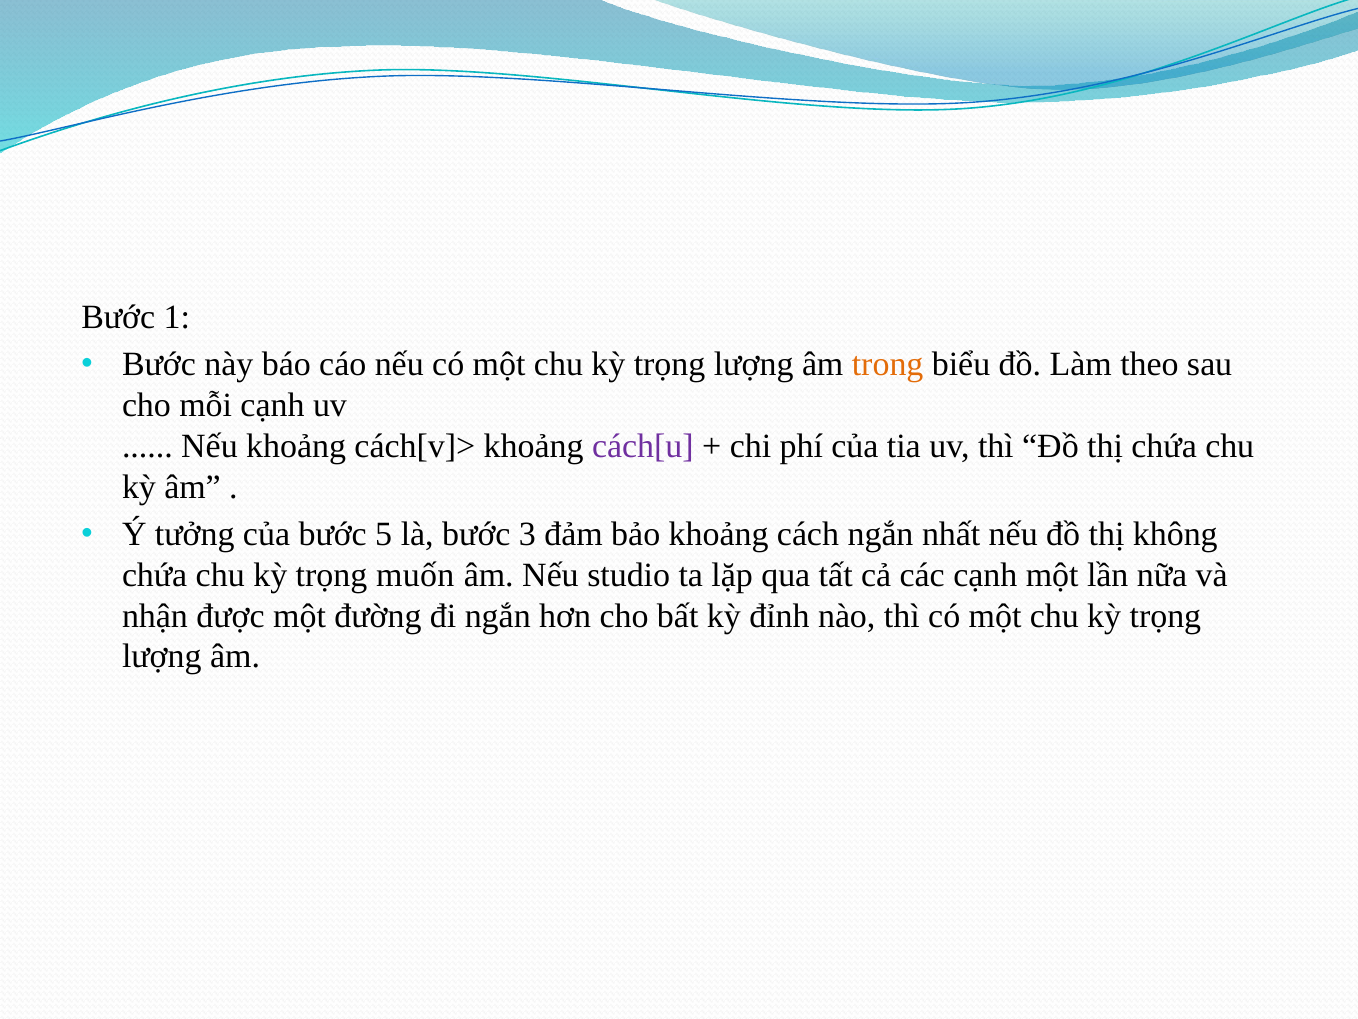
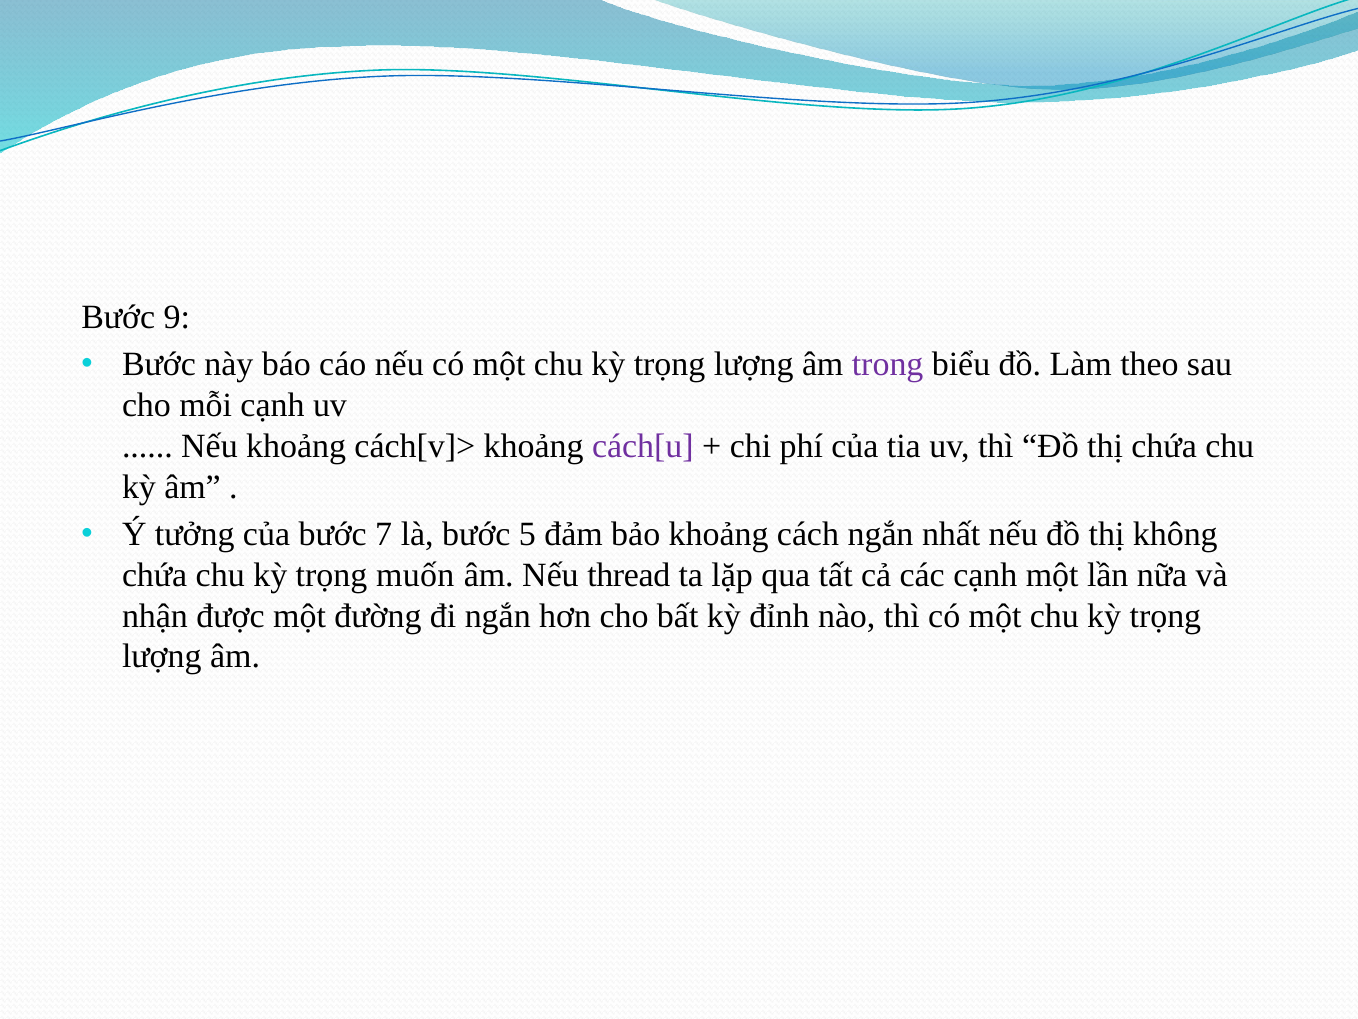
1: 1 -> 9
trong colour: orange -> purple
5: 5 -> 7
3: 3 -> 5
studio: studio -> thread
